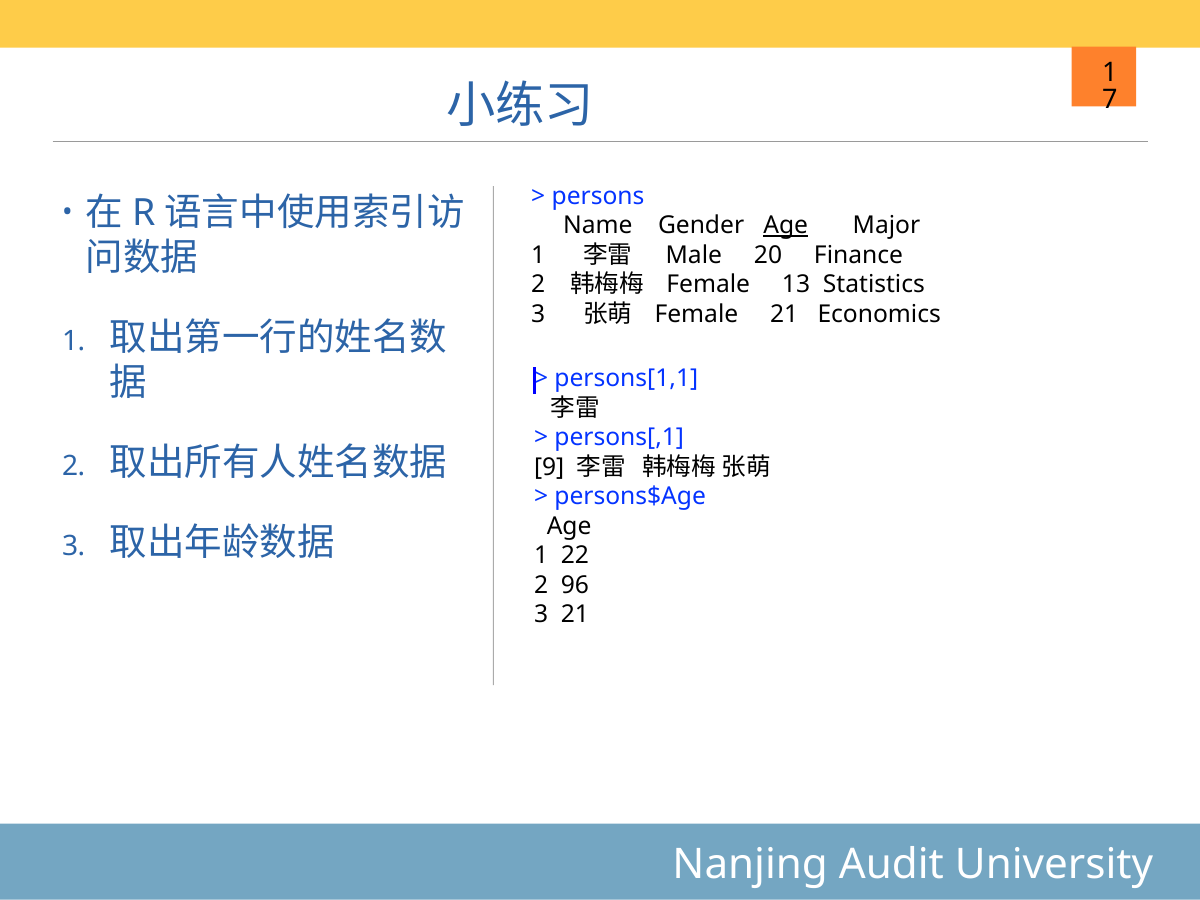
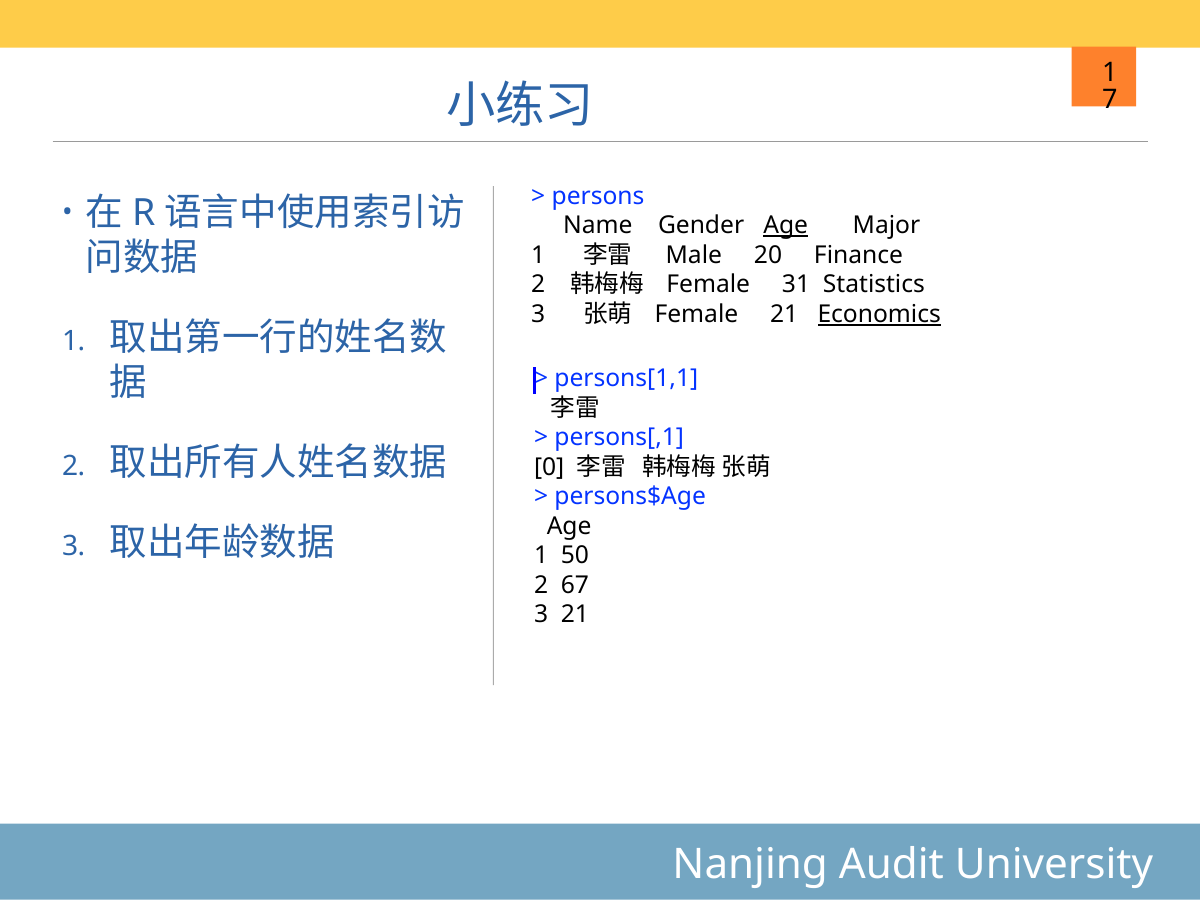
13: 13 -> 31
Economics underline: none -> present
9: 9 -> 0
22: 22 -> 50
96: 96 -> 67
